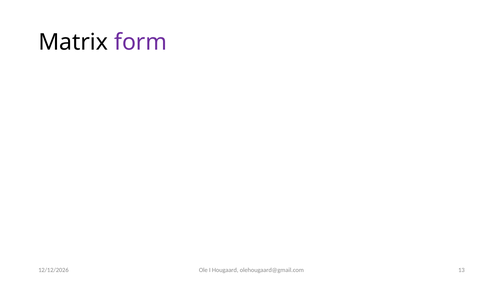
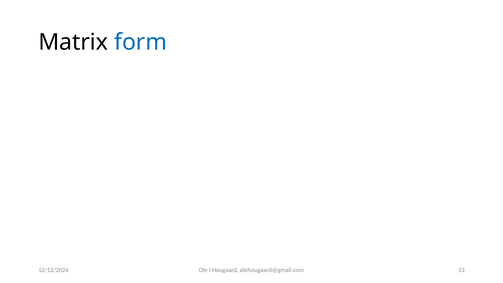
form colour: purple -> blue
